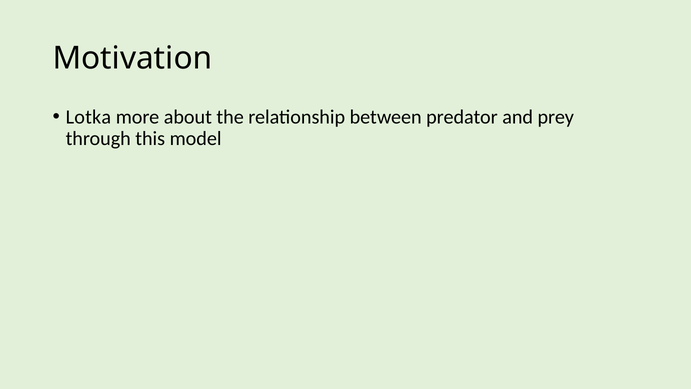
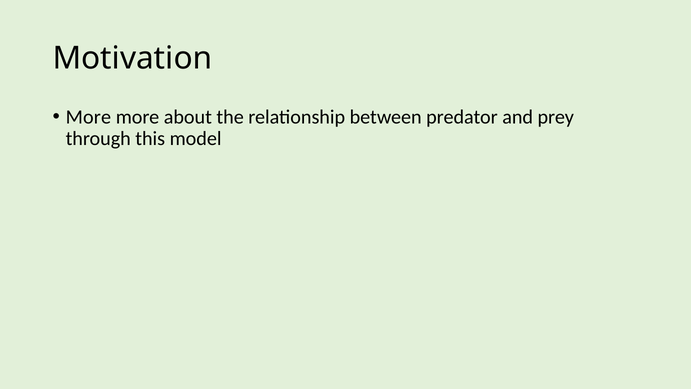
Lotka at (88, 117): Lotka -> More
